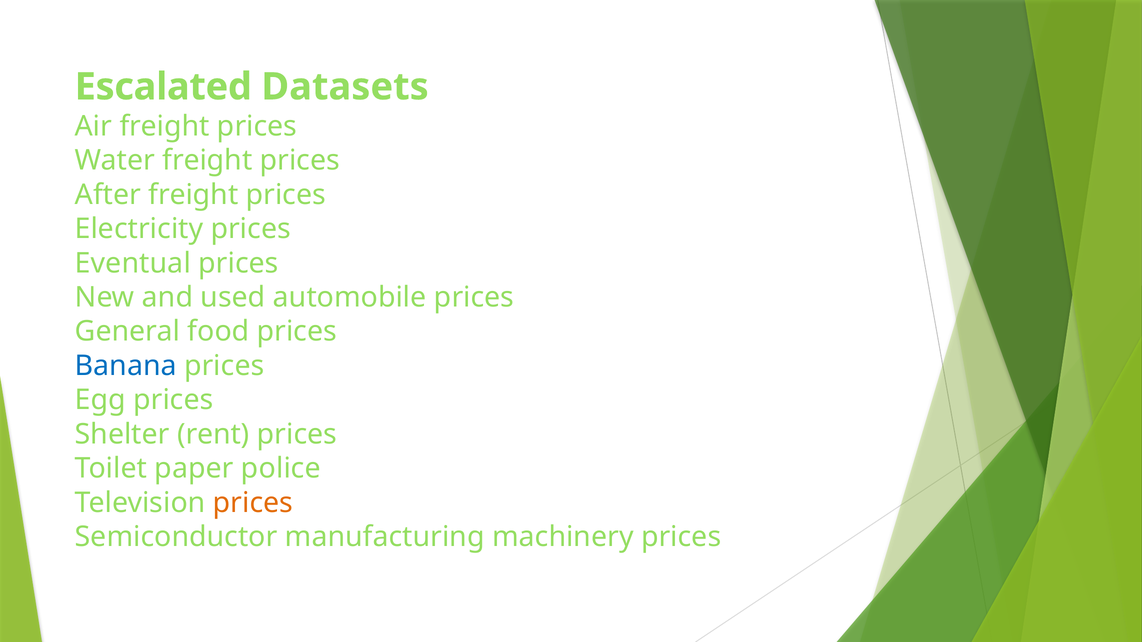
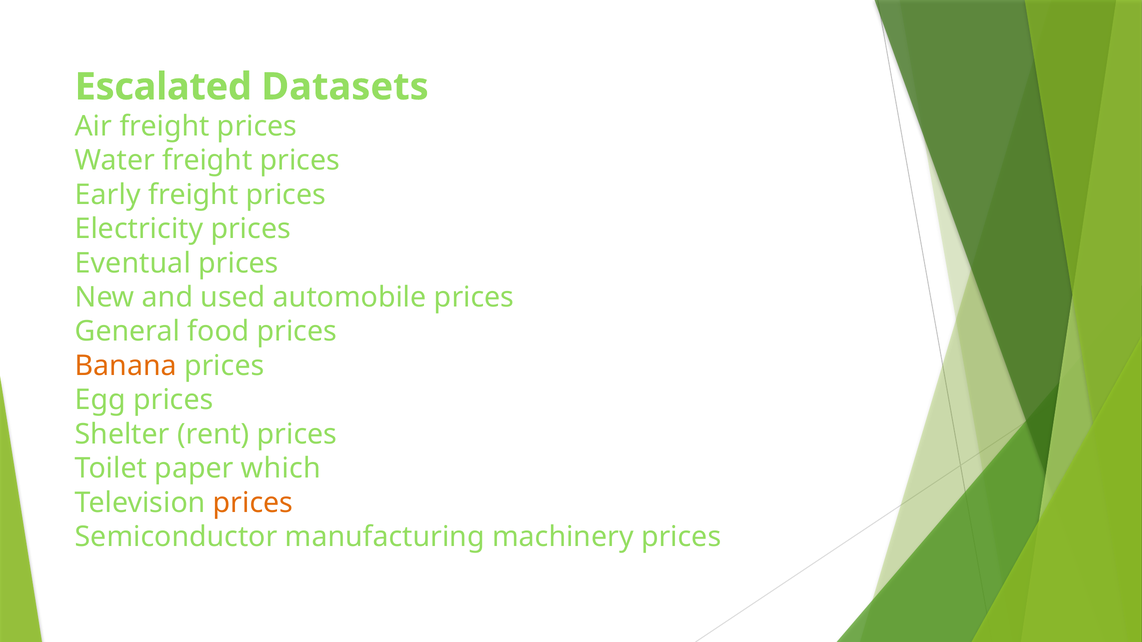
After: After -> Early
Banana colour: blue -> orange
police: police -> which
